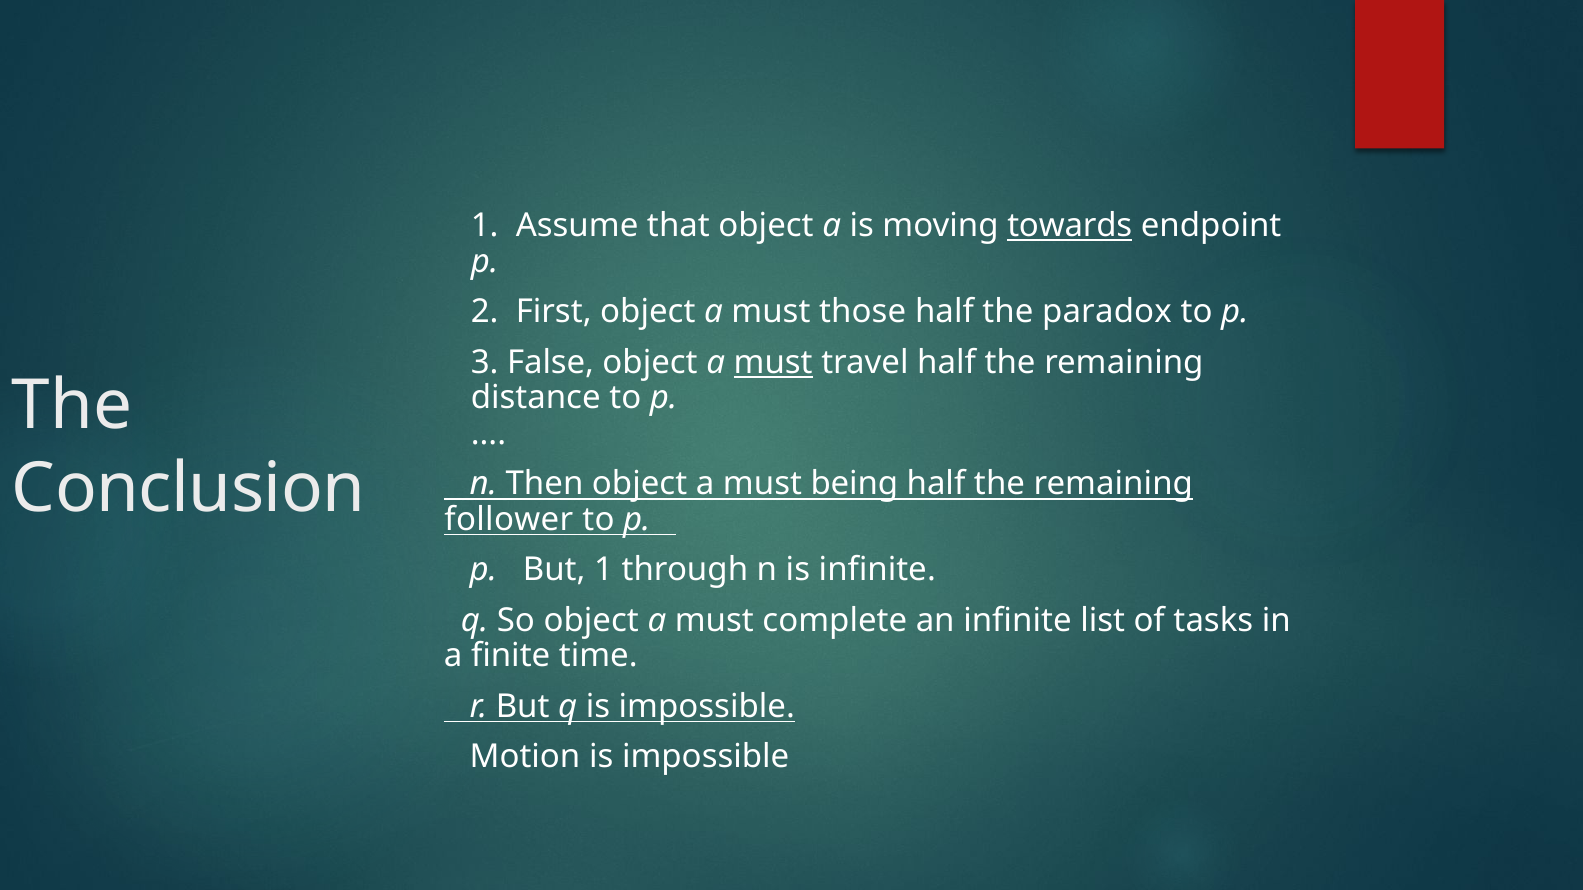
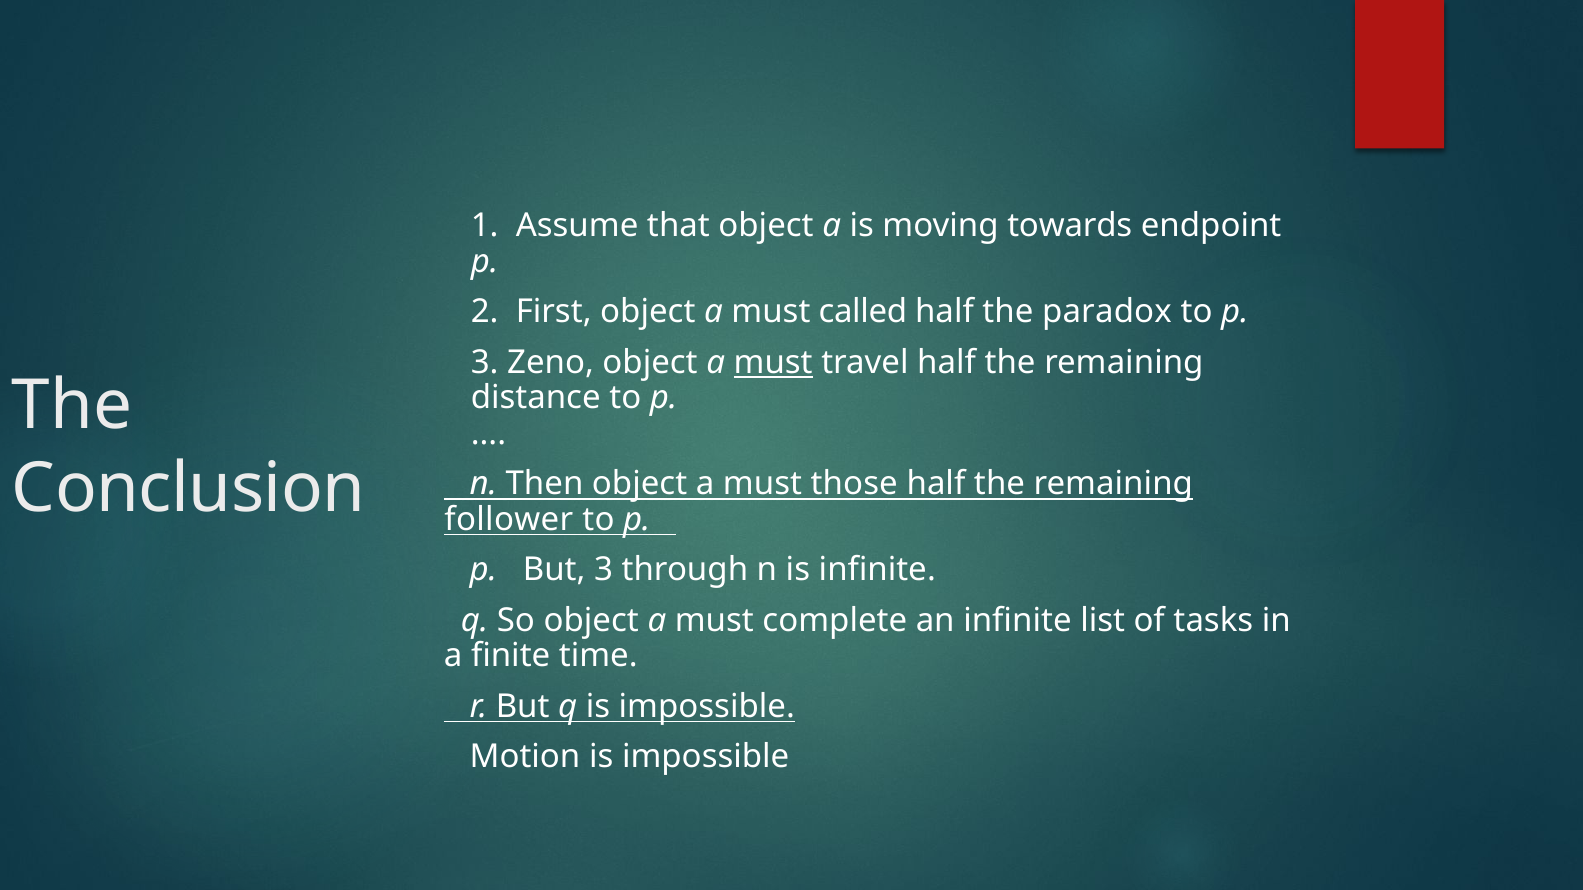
towards underline: present -> none
those: those -> called
False: False -> Zeno
being: being -> those
But 1: 1 -> 3
